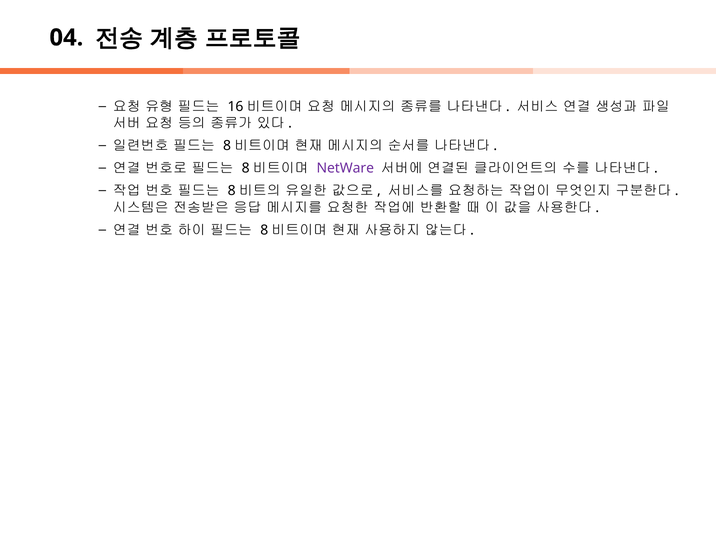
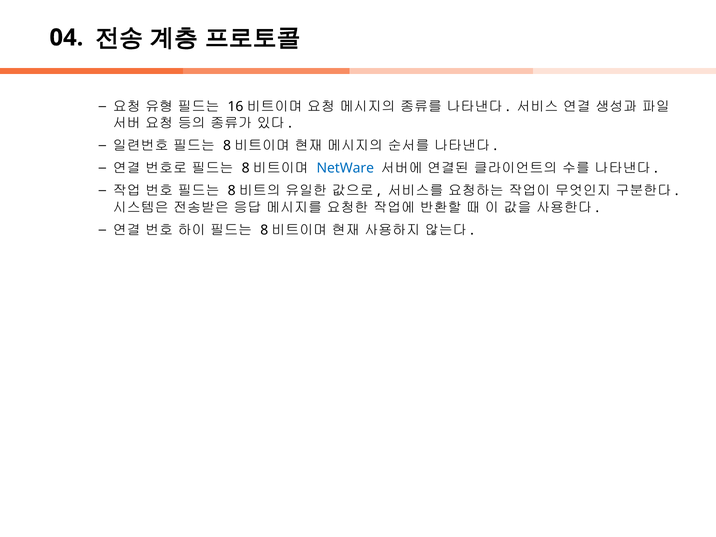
NetWare colour: purple -> blue
